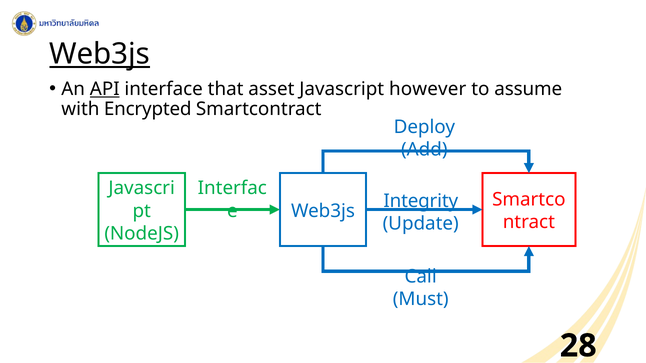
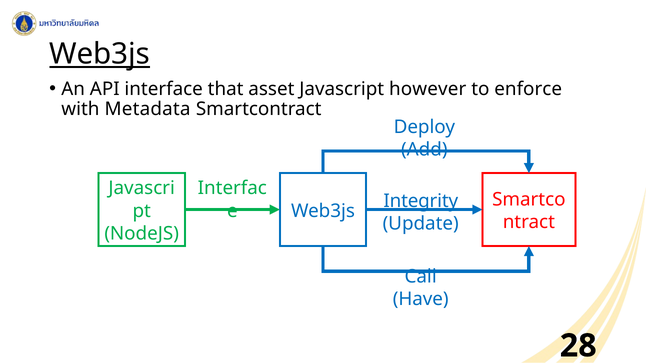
API underline: present -> none
assume: assume -> enforce
Encrypted: Encrypted -> Metadata
Must: Must -> Have
